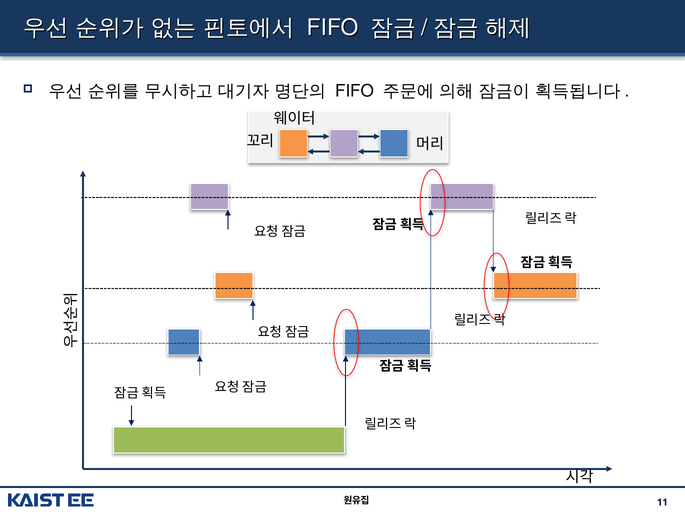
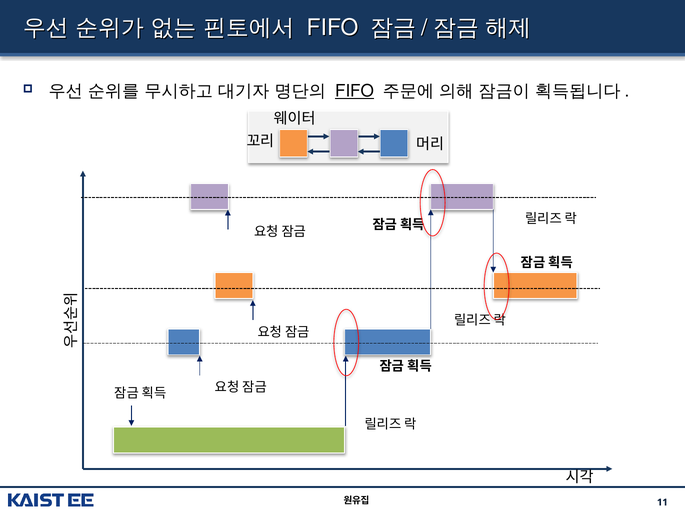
FIFO at (355, 91) underline: none -> present
